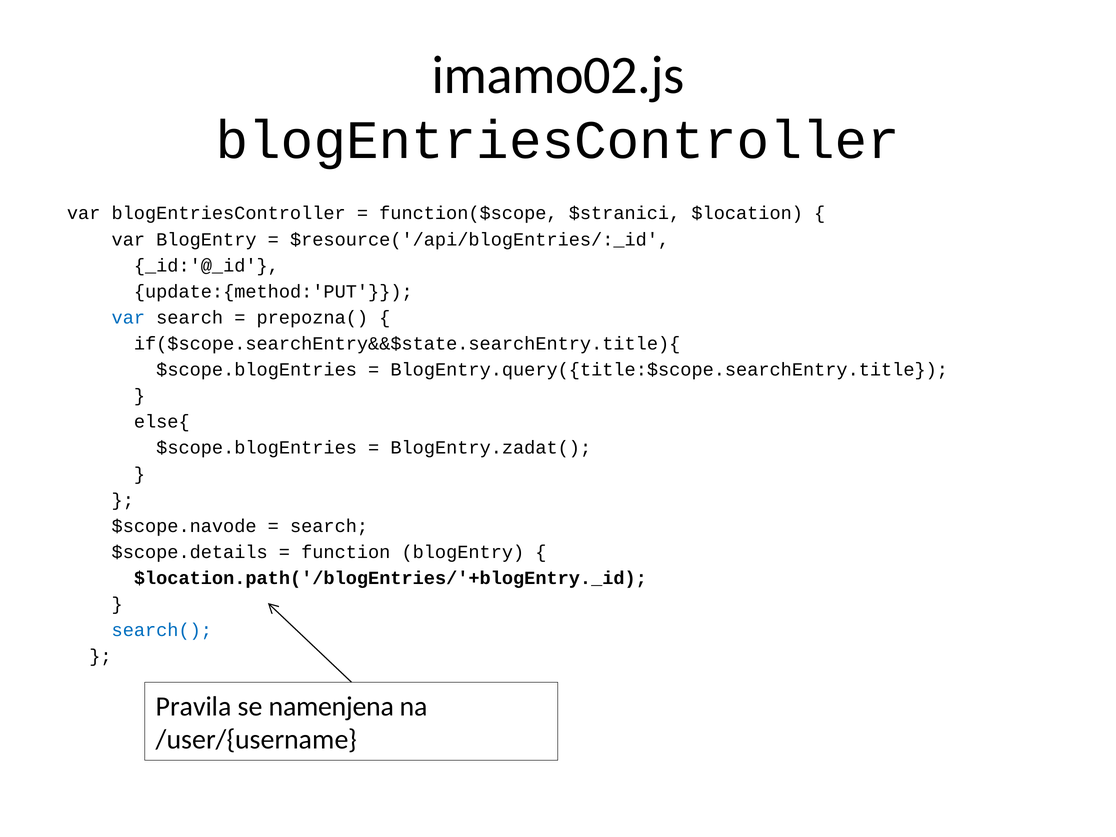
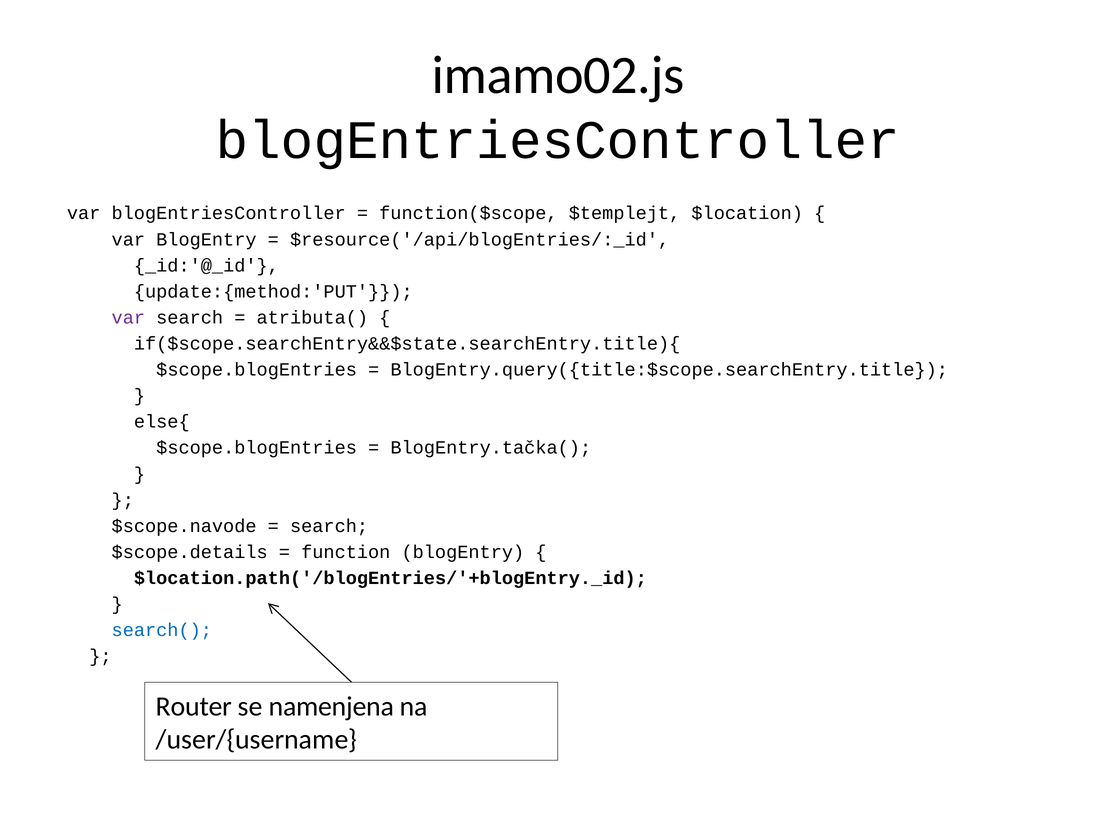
$stranici: $stranici -> $templejt
var at (128, 318) colour: blue -> purple
prepozna(: prepozna( -> atributa(
BlogEntry.zadat(: BlogEntry.zadat( -> BlogEntry.tačka(
Pravila: Pravila -> Router
